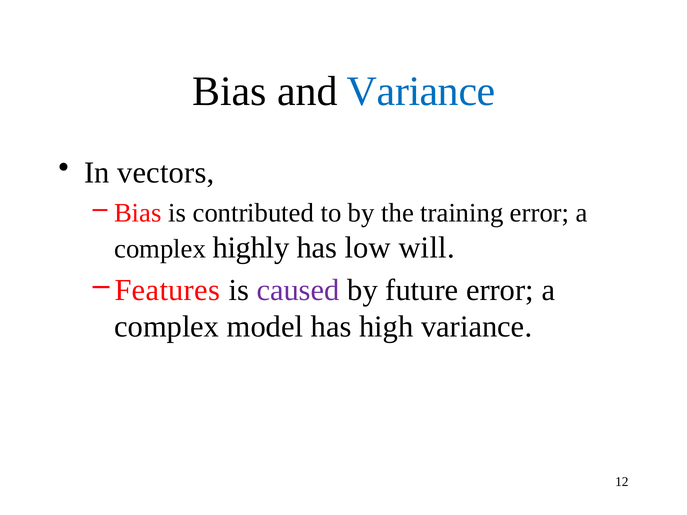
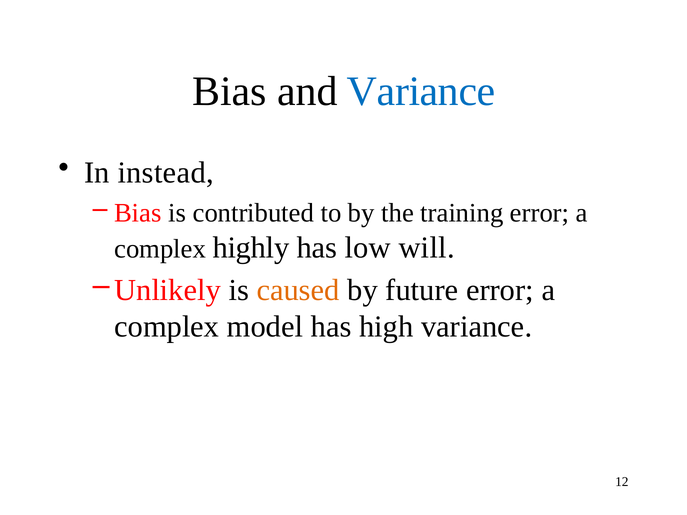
vectors: vectors -> instead
Features: Features -> Unlikely
caused colour: purple -> orange
